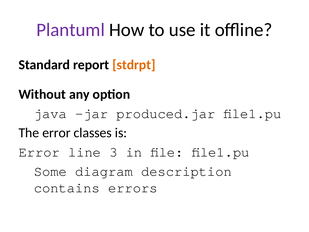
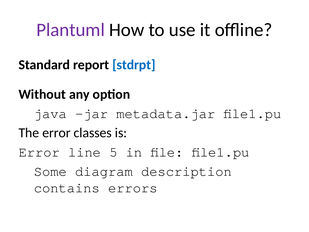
stdrpt colour: orange -> blue
produced.jar: produced.jar -> metadata.jar
3: 3 -> 5
